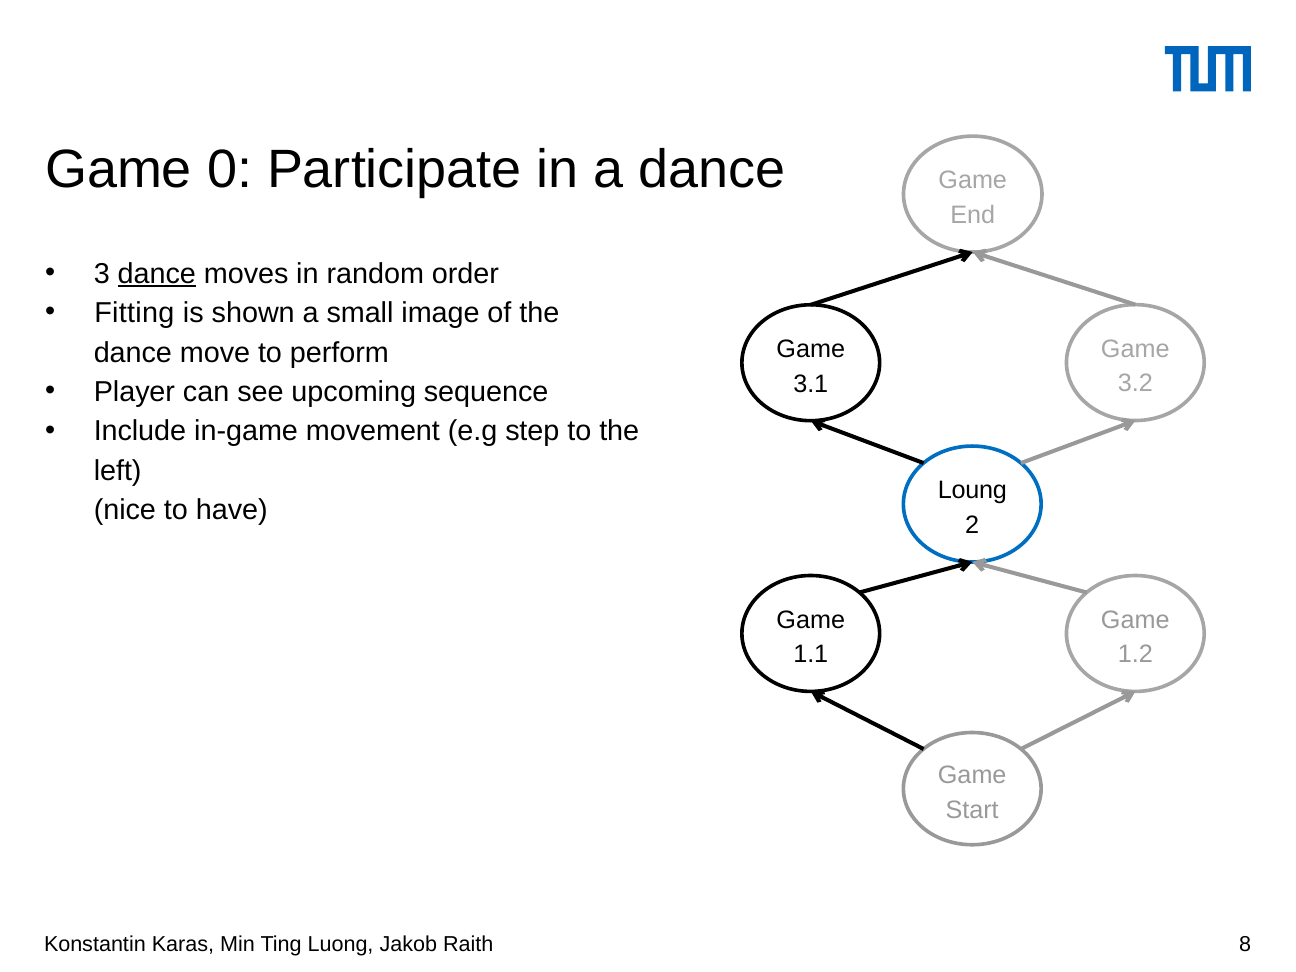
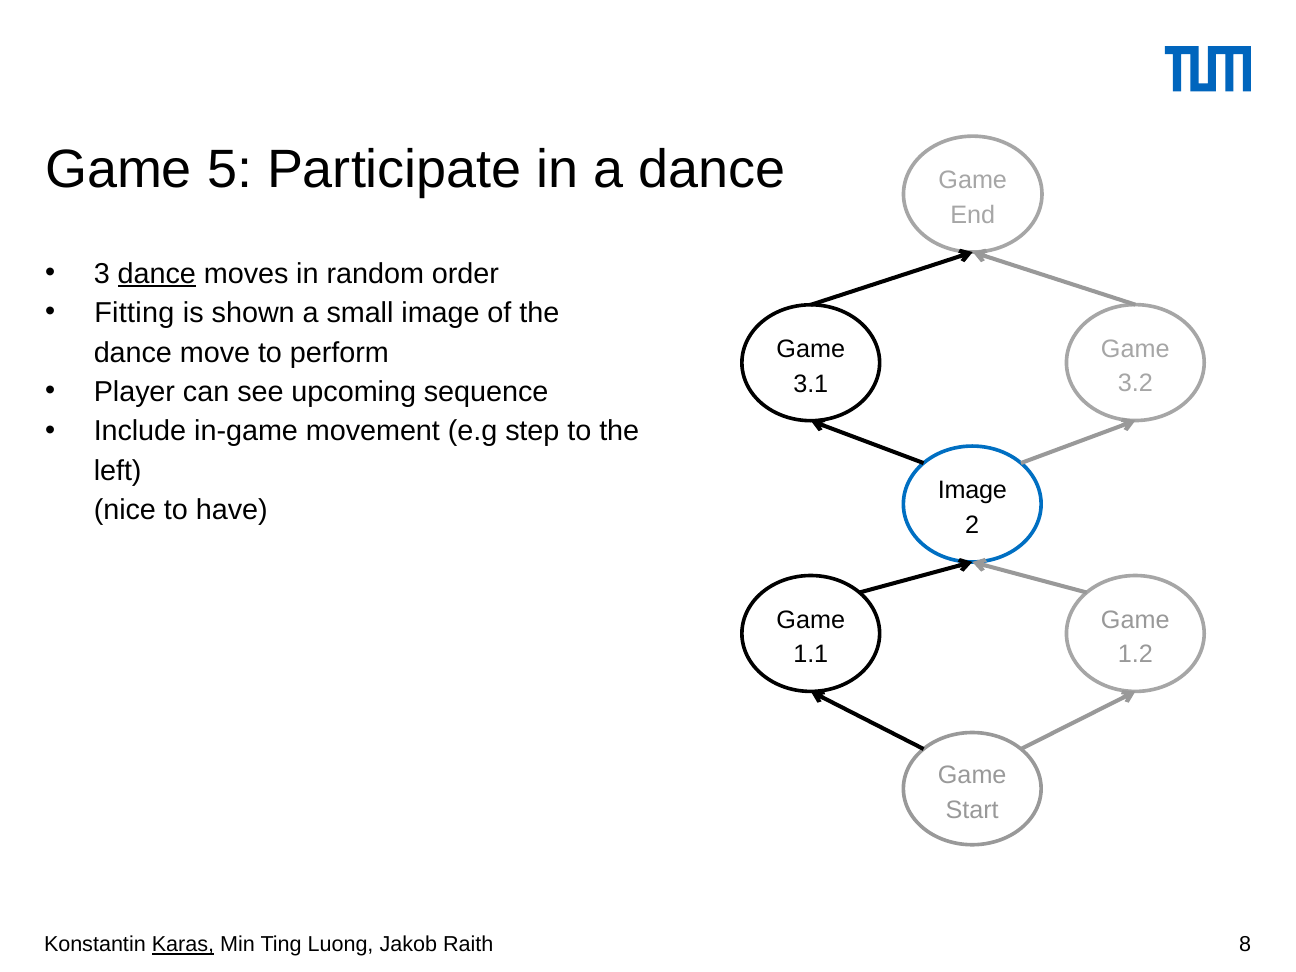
0: 0 -> 5
Loung at (972, 491): Loung -> Image
Karas underline: none -> present
